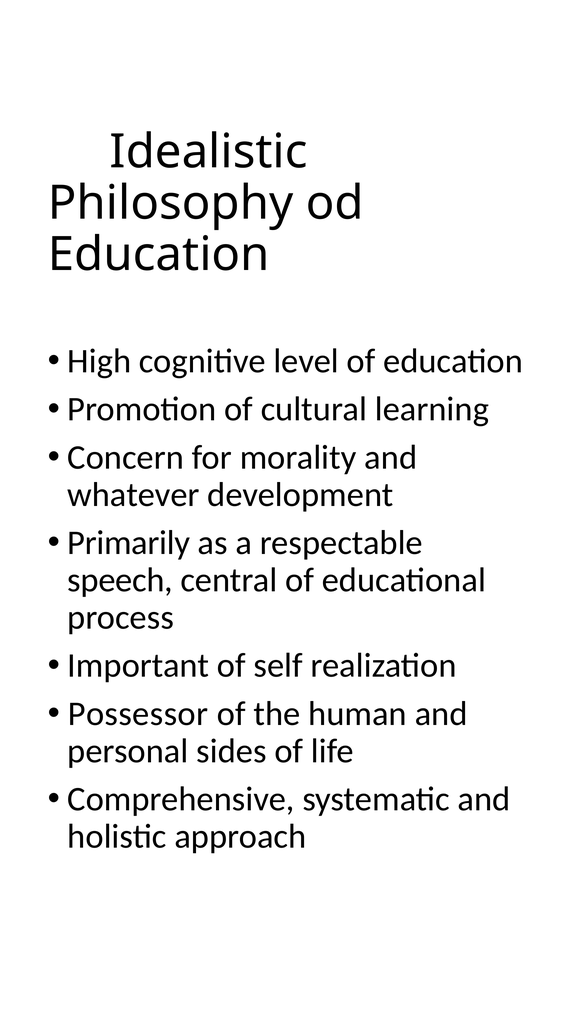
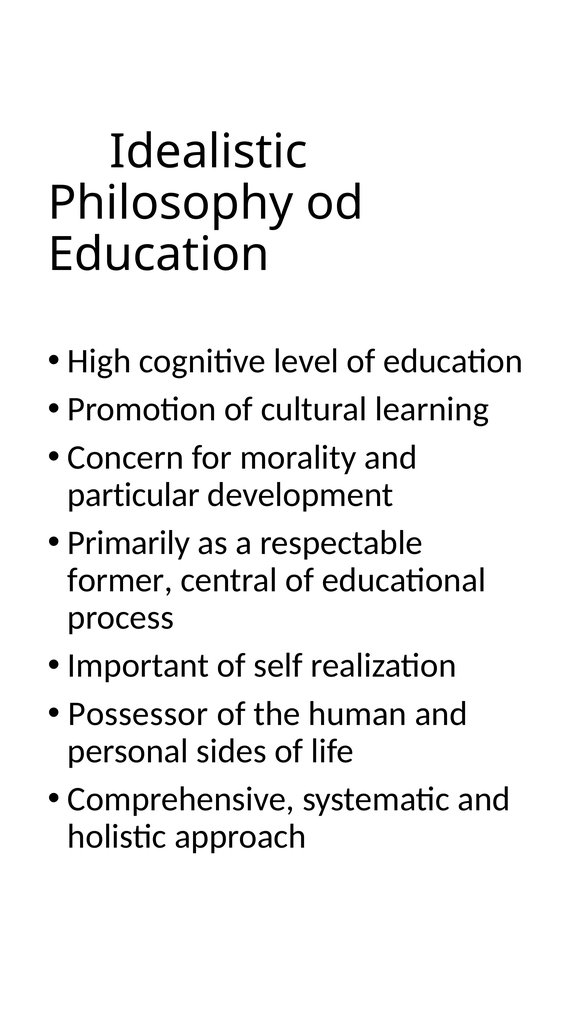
whatever: whatever -> particular
speech: speech -> former
